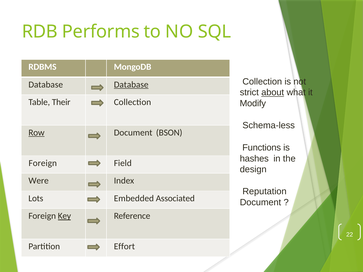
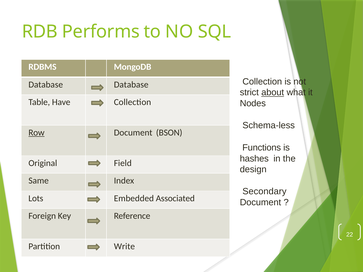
Database at (131, 85) underline: present -> none
Their: Their -> Have
Modify: Modify -> Nodes
Foreign at (43, 163): Foreign -> Original
Were: Were -> Same
Reputation: Reputation -> Secondary
Key underline: present -> none
Effort: Effort -> Write
